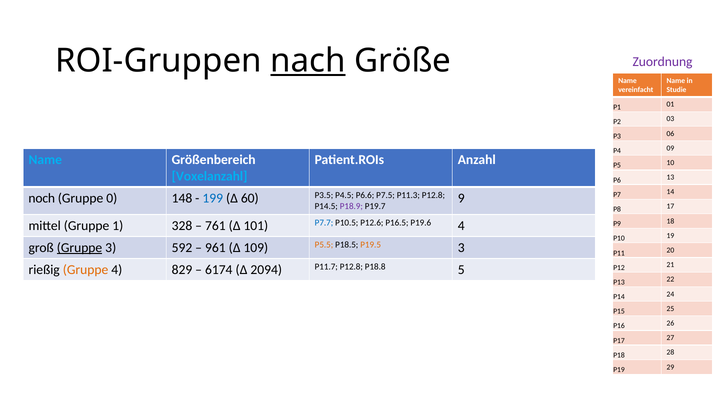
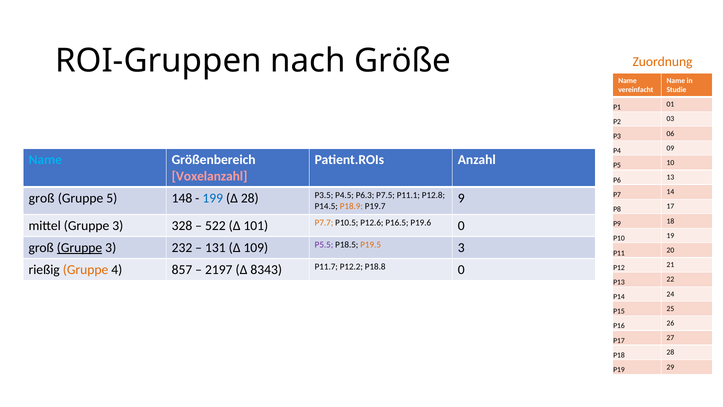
nach underline: present -> none
Zuordnung colour: purple -> orange
Voxelanzahl colour: light blue -> pink
noch at (42, 198): noch -> groß
0: 0 -> 5
Δ 60: 60 -> 28
P6.6: P6.6 -> P6.3
P11.3: P11.3 -> P11.1
P18.9 colour: purple -> orange
mittel Gruppe 1: 1 -> 3
761: 761 -> 522
P7.7 colour: blue -> orange
P19.6 4: 4 -> 0
592: 592 -> 232
961: 961 -> 131
P5.5 colour: orange -> purple
829: 829 -> 857
6174: 6174 -> 2197
2094: 2094 -> 8343
P11.7 P12.8: P12.8 -> P12.2
P18.8 5: 5 -> 0
